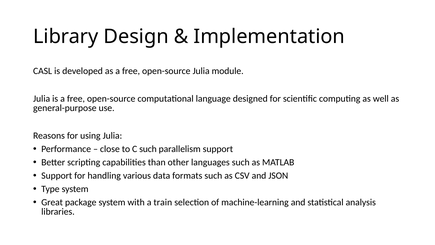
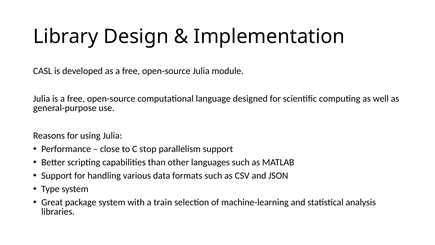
C such: such -> stop
